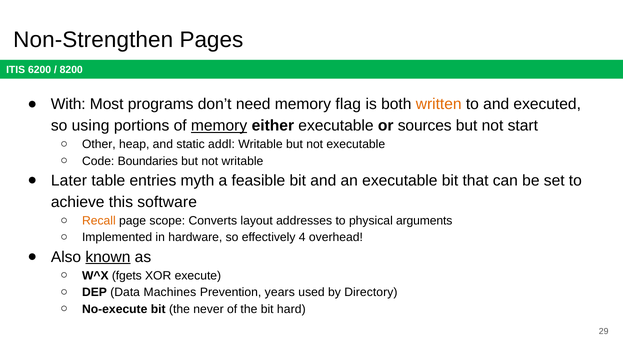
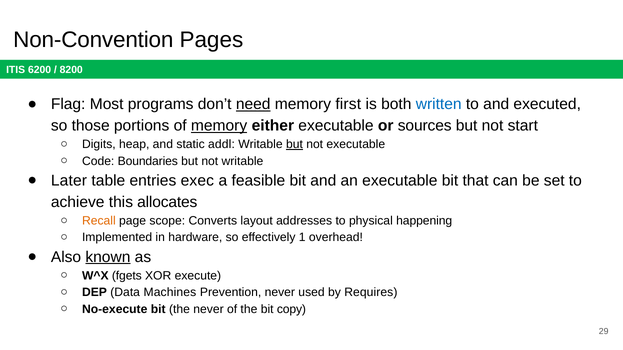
Non-Strengthen: Non-Strengthen -> Non-Convention
With: With -> Flag
need underline: none -> present
flag: flag -> first
written colour: orange -> blue
using: using -> those
Other: Other -> Digits
but at (294, 144) underline: none -> present
myth: myth -> exec
software: software -> allocates
arguments: arguments -> happening
4: 4 -> 1
Prevention years: years -> never
Directory: Directory -> Requires
hard: hard -> copy
